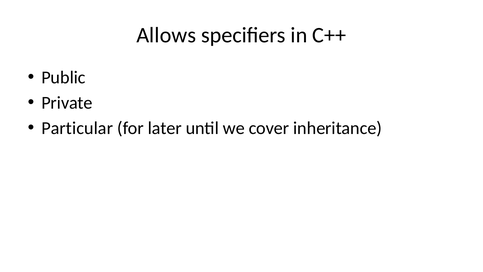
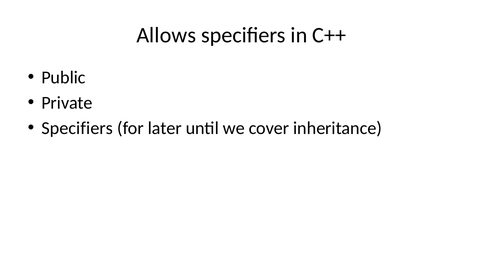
Particular at (77, 128): Particular -> Specifiers
